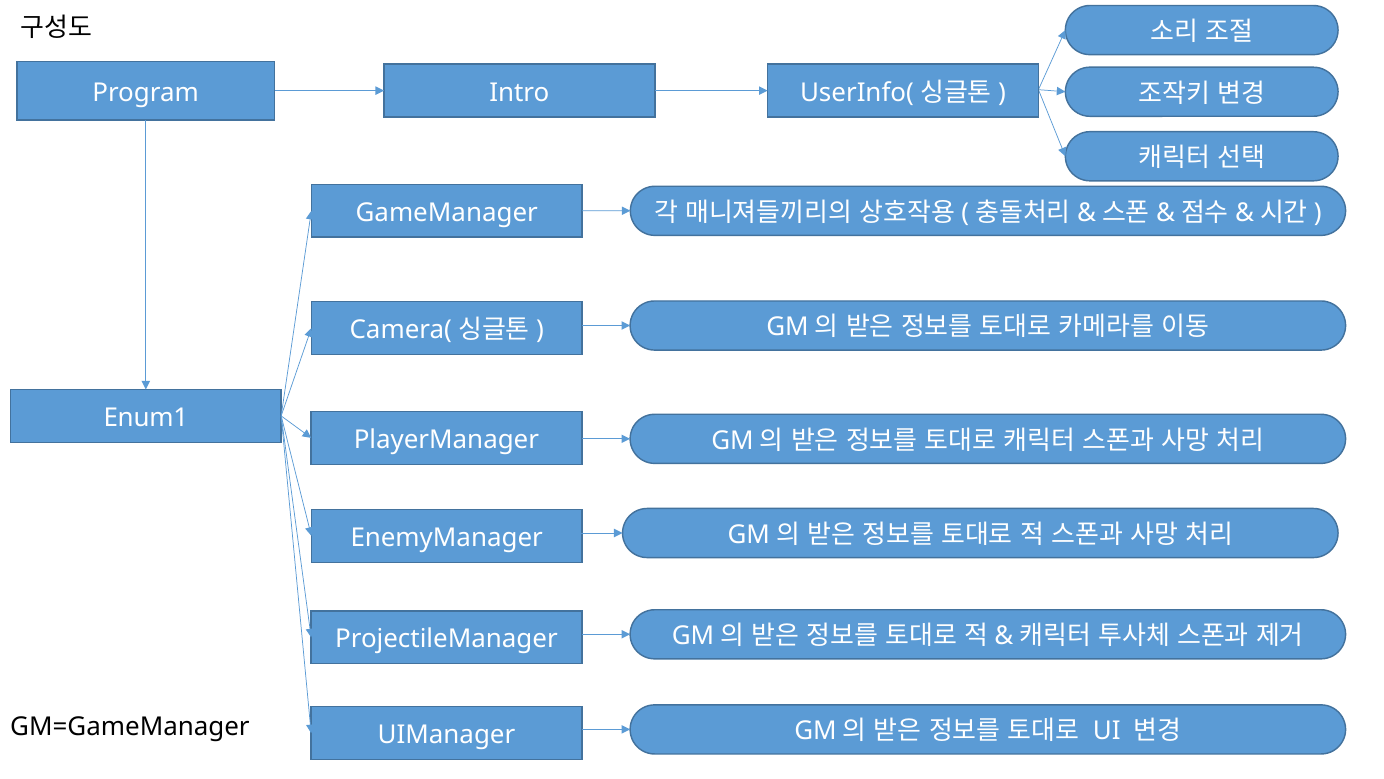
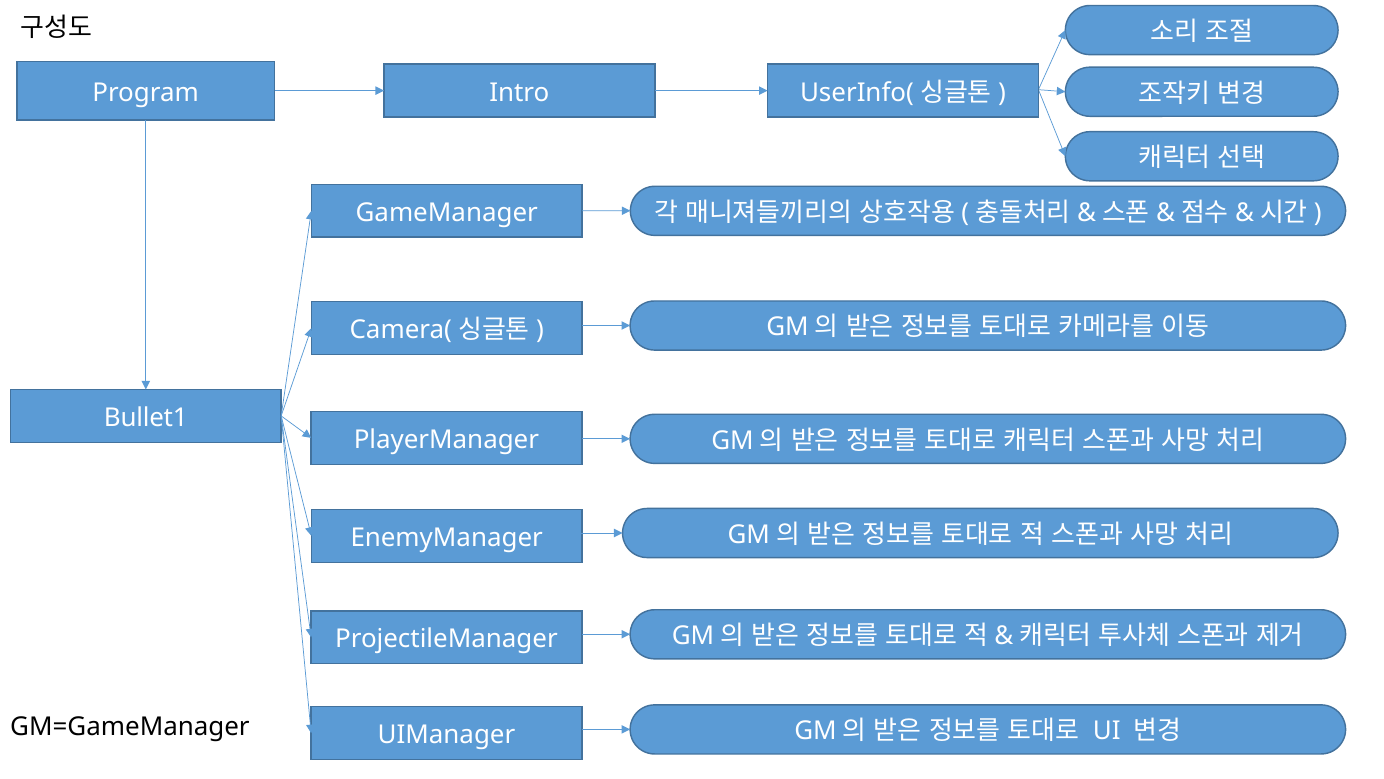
Enum1: Enum1 -> Bullet1
